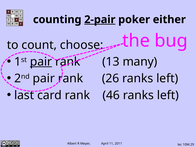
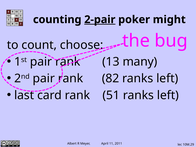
either: either -> might
pair at (41, 62) underline: present -> none
26: 26 -> 82
46: 46 -> 51
